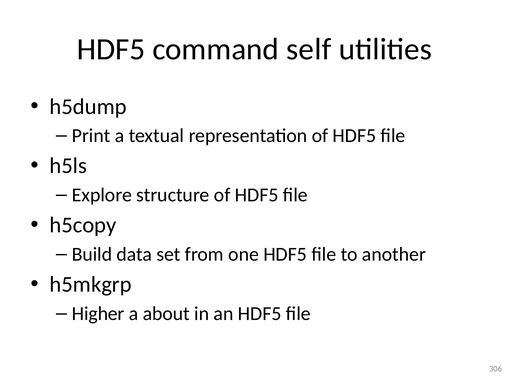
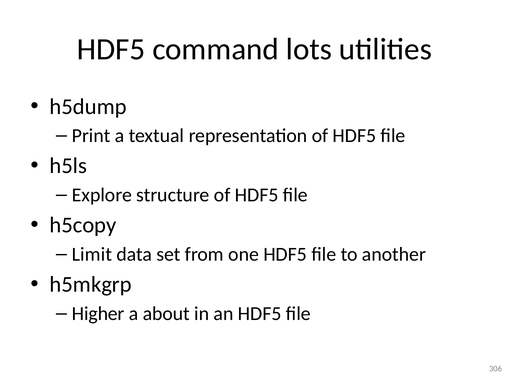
self: self -> lots
Build: Build -> Limit
